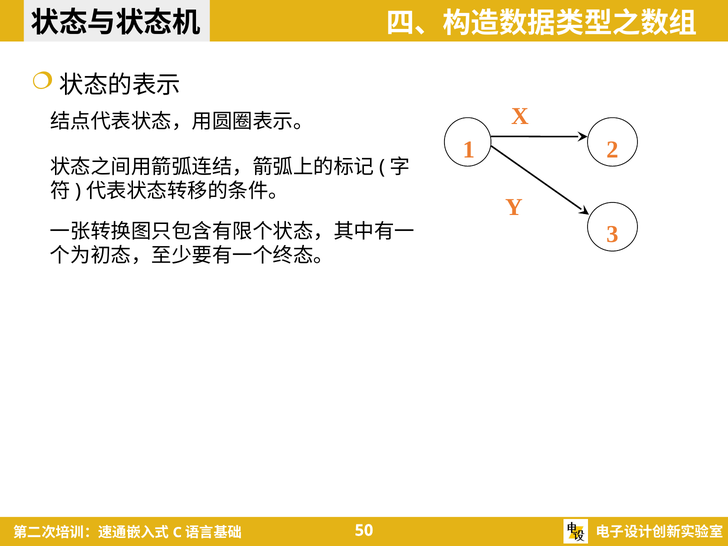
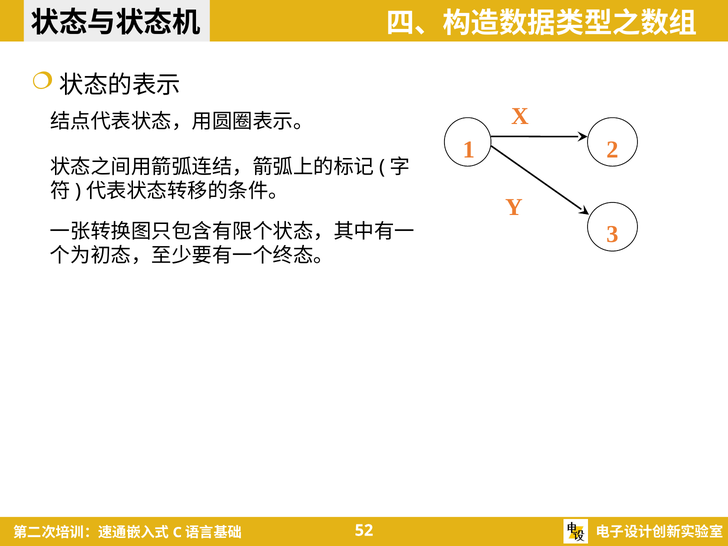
50: 50 -> 52
